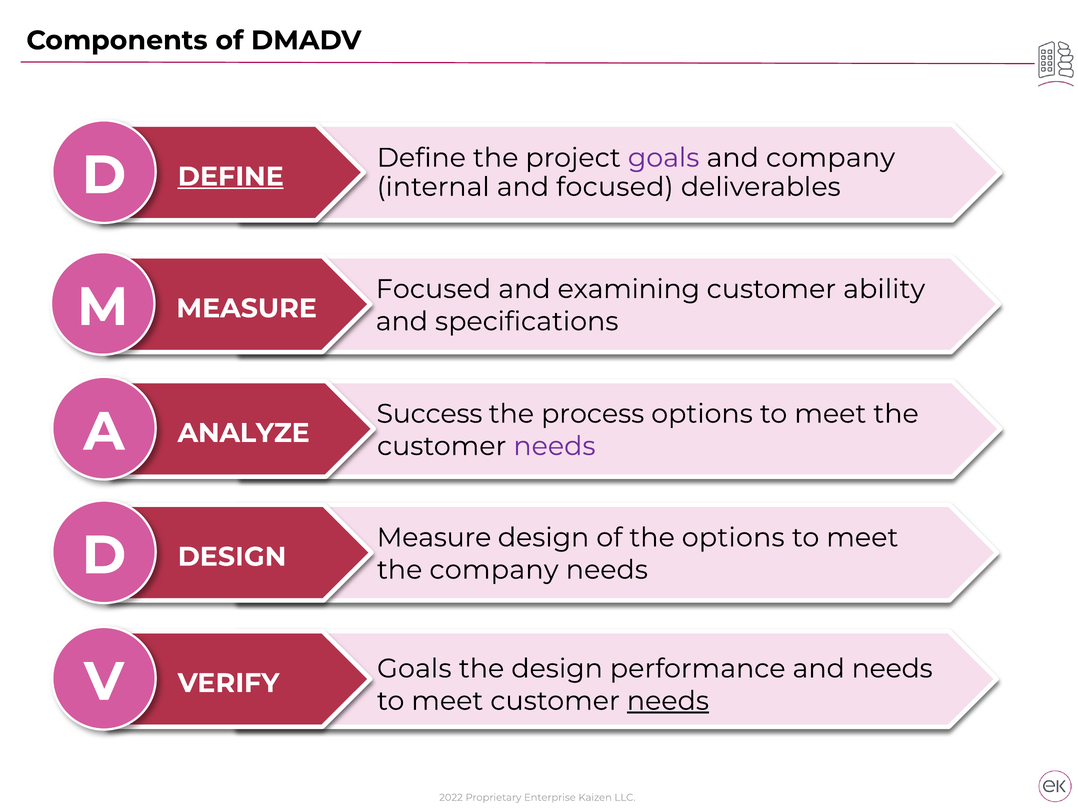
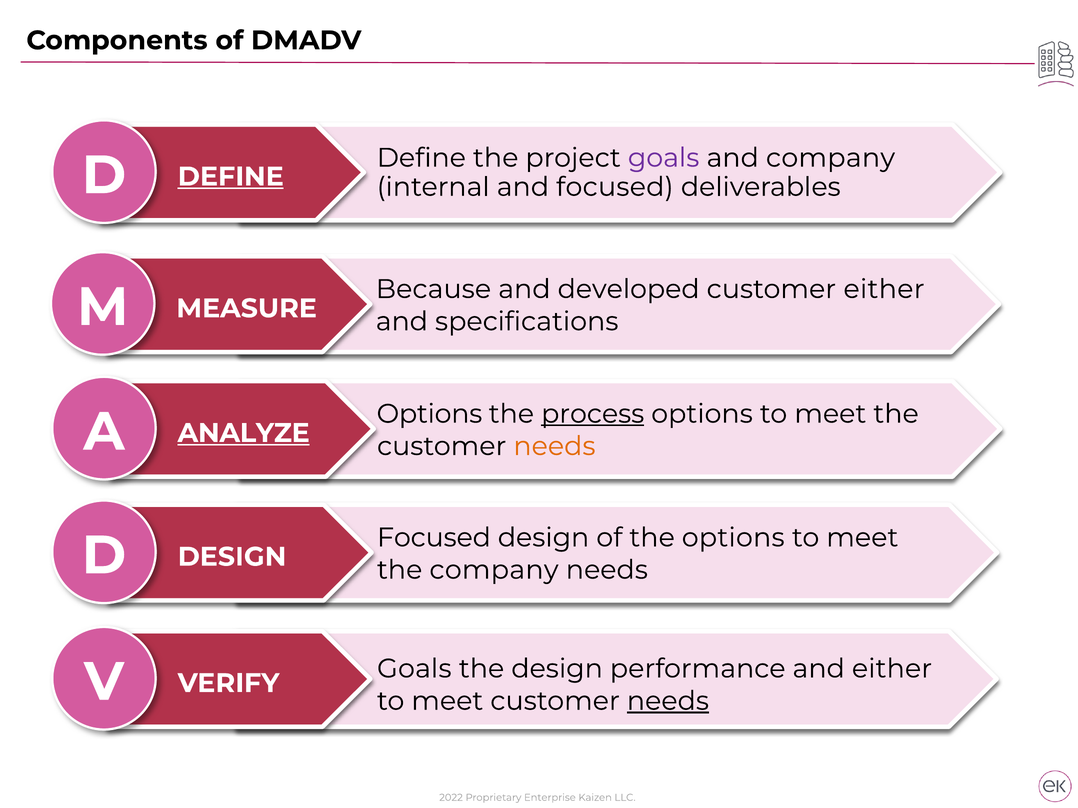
Focused at (433, 289): Focused -> Because
examining: examining -> developed
customer ability: ability -> either
Success at (429, 414): Success -> Options
process underline: none -> present
ANALYZE underline: none -> present
needs at (554, 446) colour: purple -> orange
Measure at (434, 538): Measure -> Focused
and needs: needs -> either
